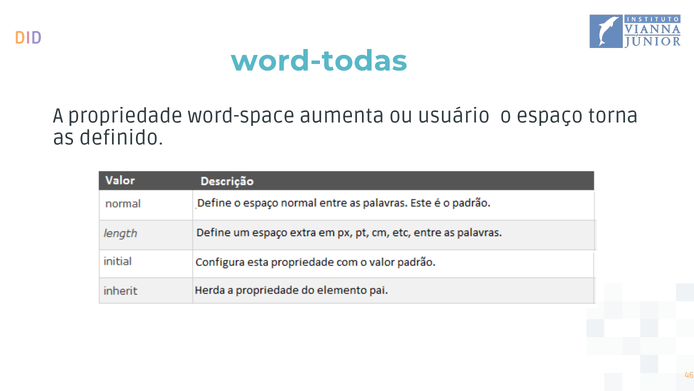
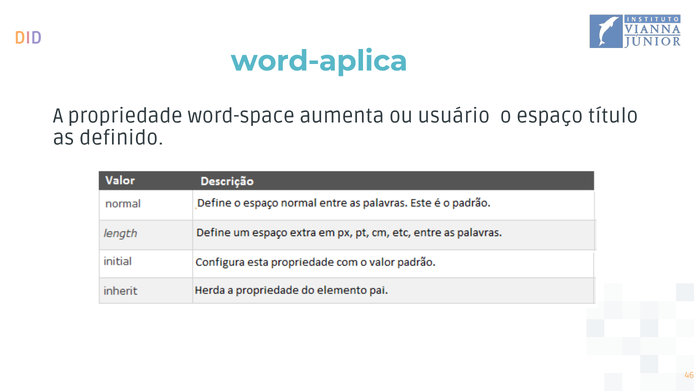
word-todas: word-todas -> word-aplica
torna: torna -> título
